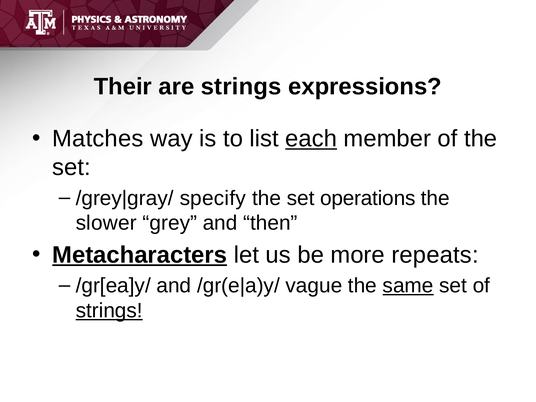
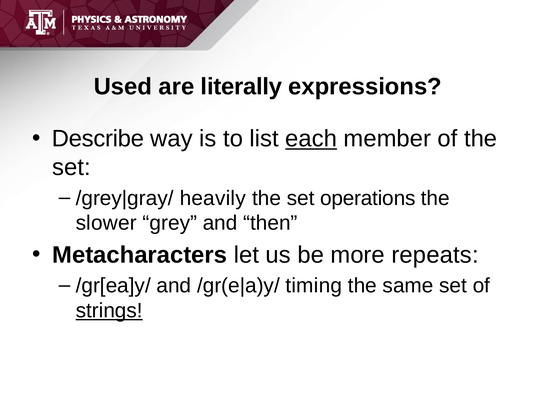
Their: Their -> Used
are strings: strings -> literally
Matches: Matches -> Describe
specify: specify -> heavily
Metacharacters underline: present -> none
vague: vague -> timing
same underline: present -> none
